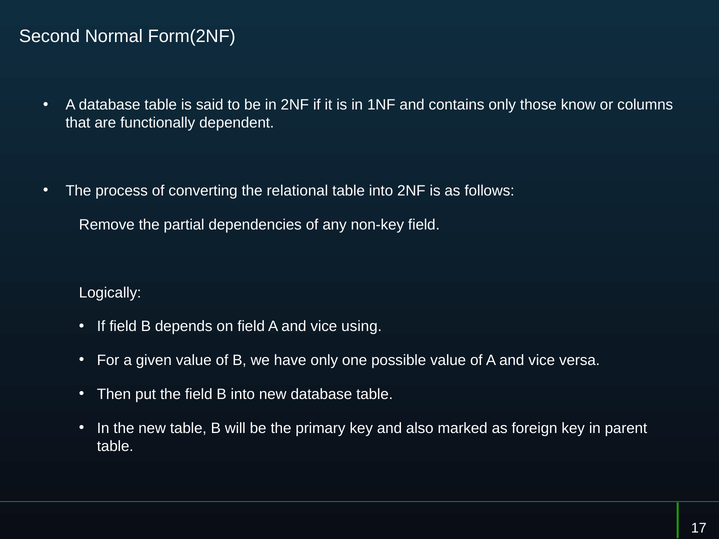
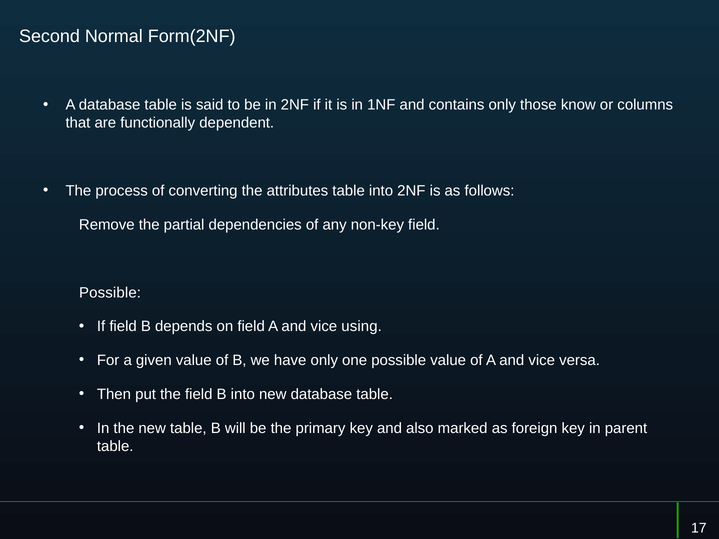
relational: relational -> attributes
Logically at (110, 293): Logically -> Possible
